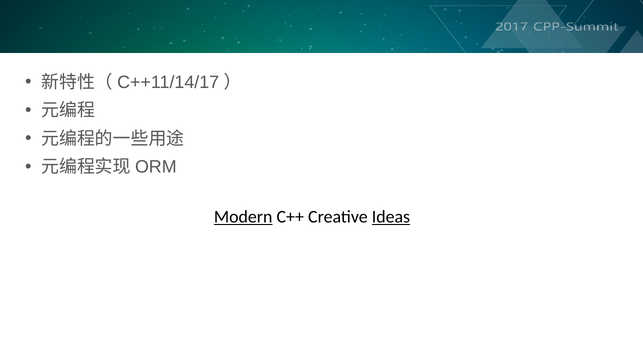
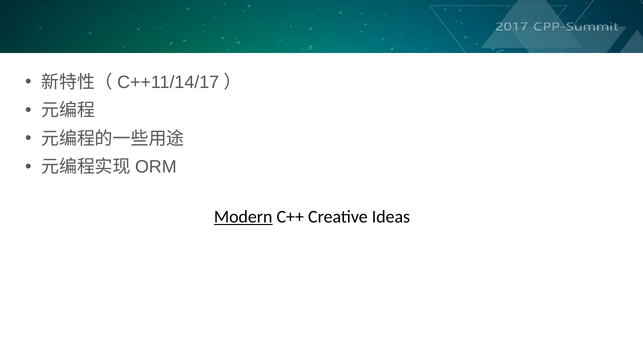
Ideas underline: present -> none
